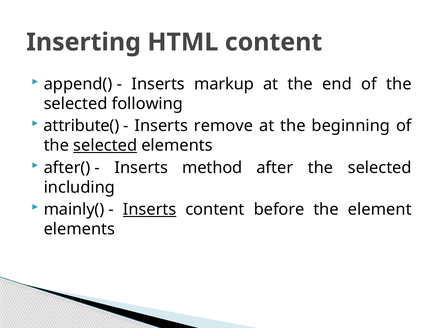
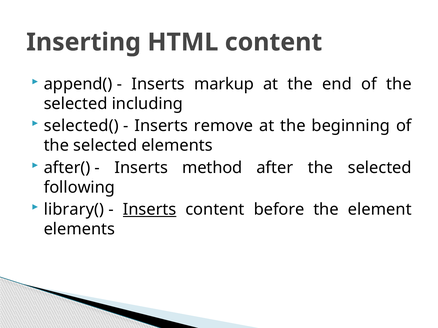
following: following -> including
attribute(: attribute( -> selected(
selected at (105, 146) underline: present -> none
including: including -> following
mainly(: mainly( -> library(
